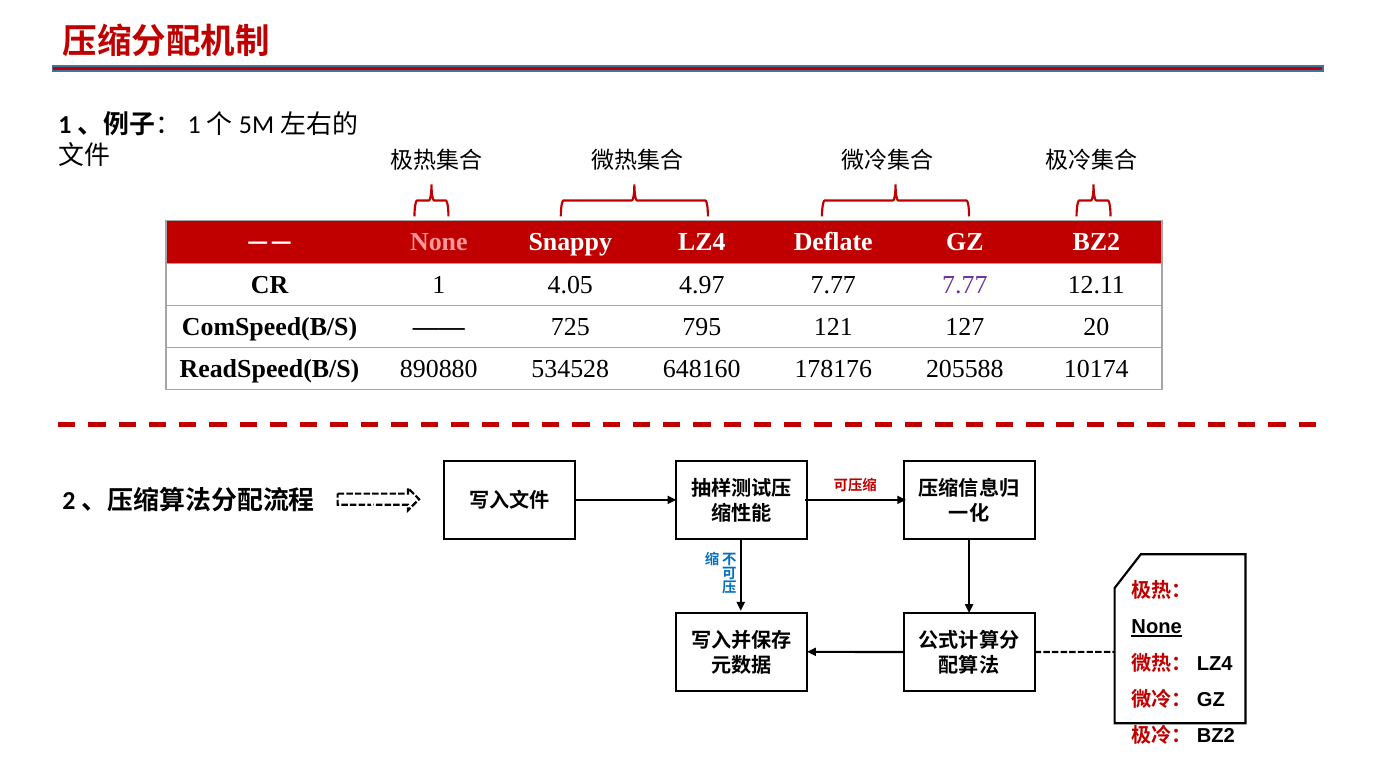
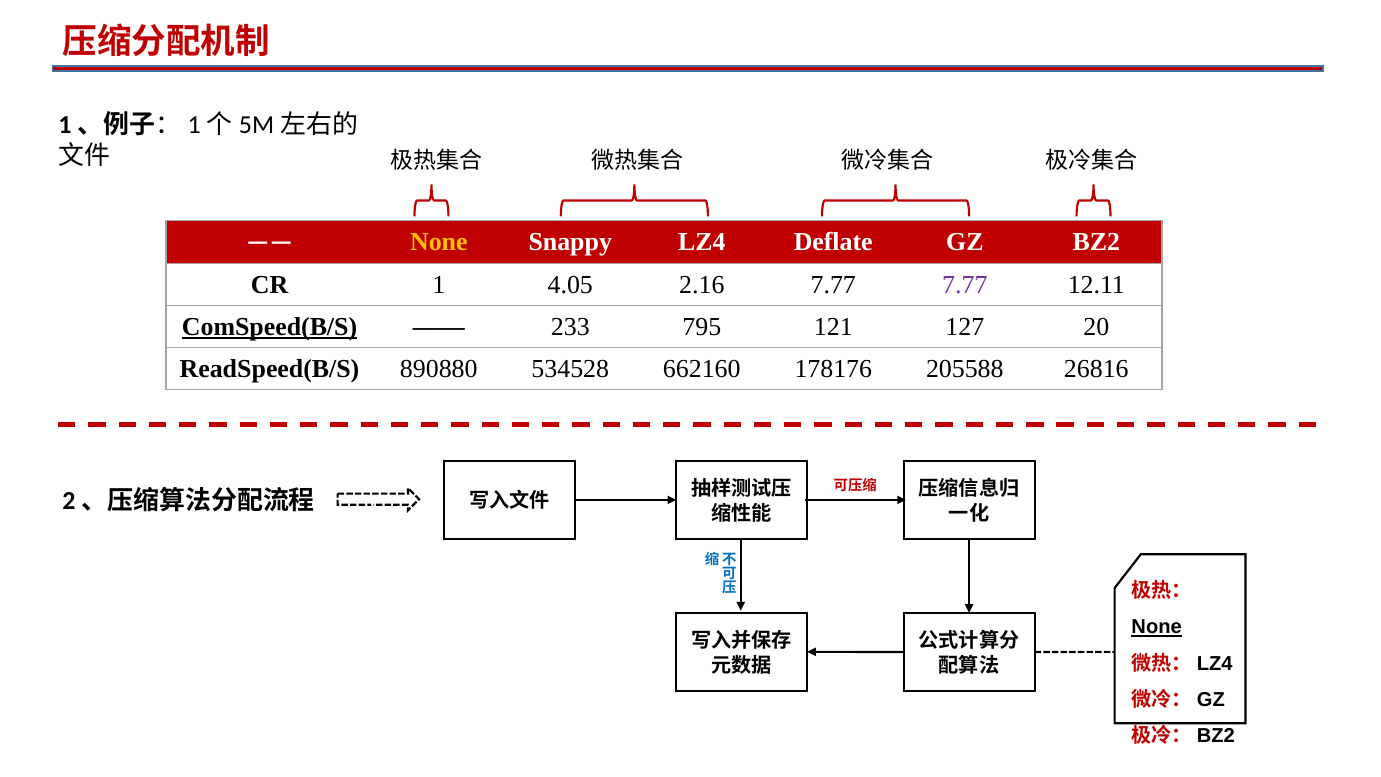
None at (439, 242) colour: pink -> yellow
4.97: 4.97 -> 2.16
ComSpeed(B/S underline: none -> present
725: 725 -> 233
648160: 648160 -> 662160
10174: 10174 -> 26816
